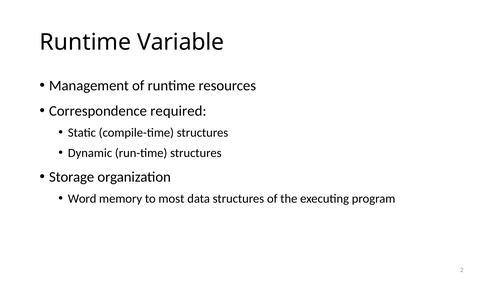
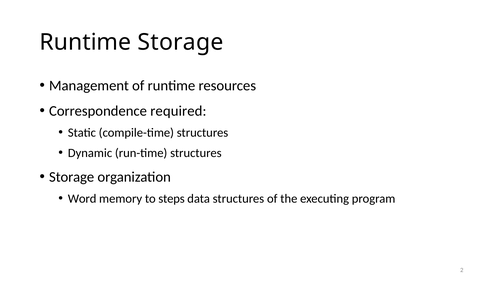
Runtime Variable: Variable -> Storage
most: most -> steps
